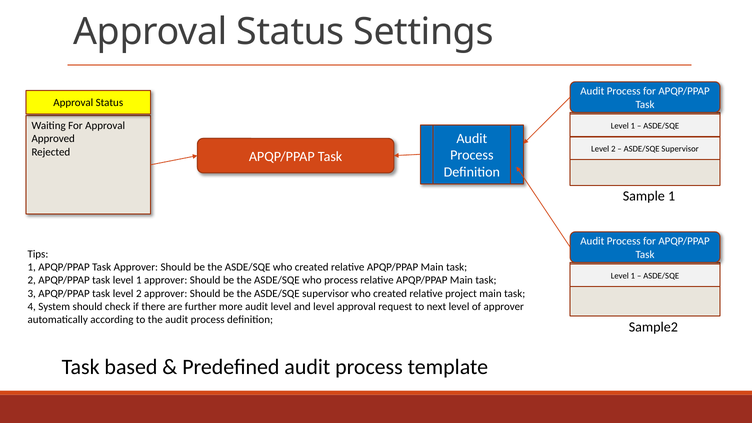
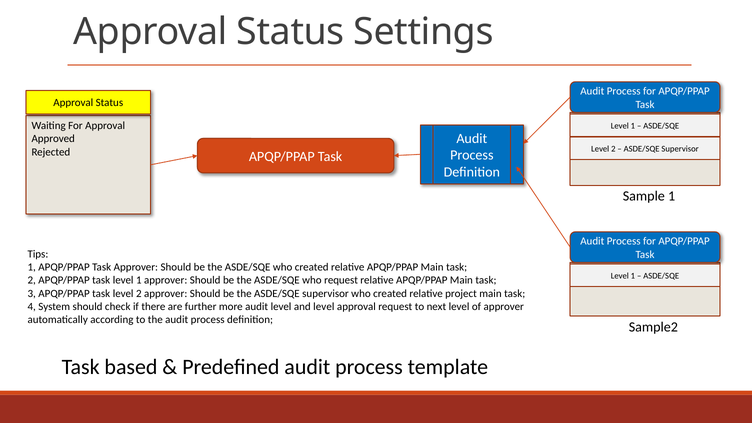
who process: process -> request
